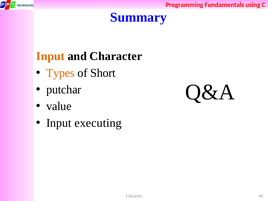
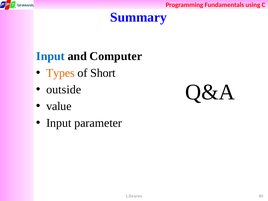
Input at (50, 56) colour: orange -> blue
Character: Character -> Computer
putchar: putchar -> outside
executing: executing -> parameter
